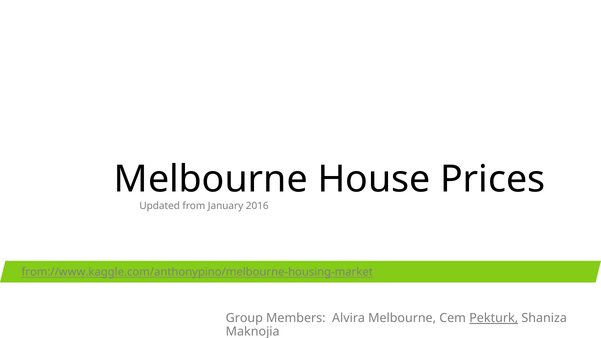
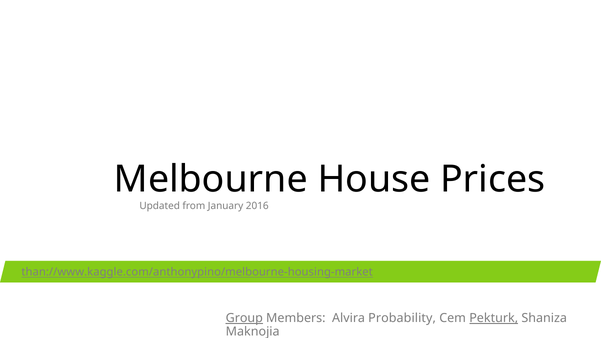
from://www.kaggle.com/anthonypino/melbourne-housing-market: from://www.kaggle.com/anthonypino/melbourne-housing-market -> than://www.kaggle.com/anthonypino/melbourne-housing-market
Group underline: none -> present
Alvira Melbourne: Melbourne -> Probability
